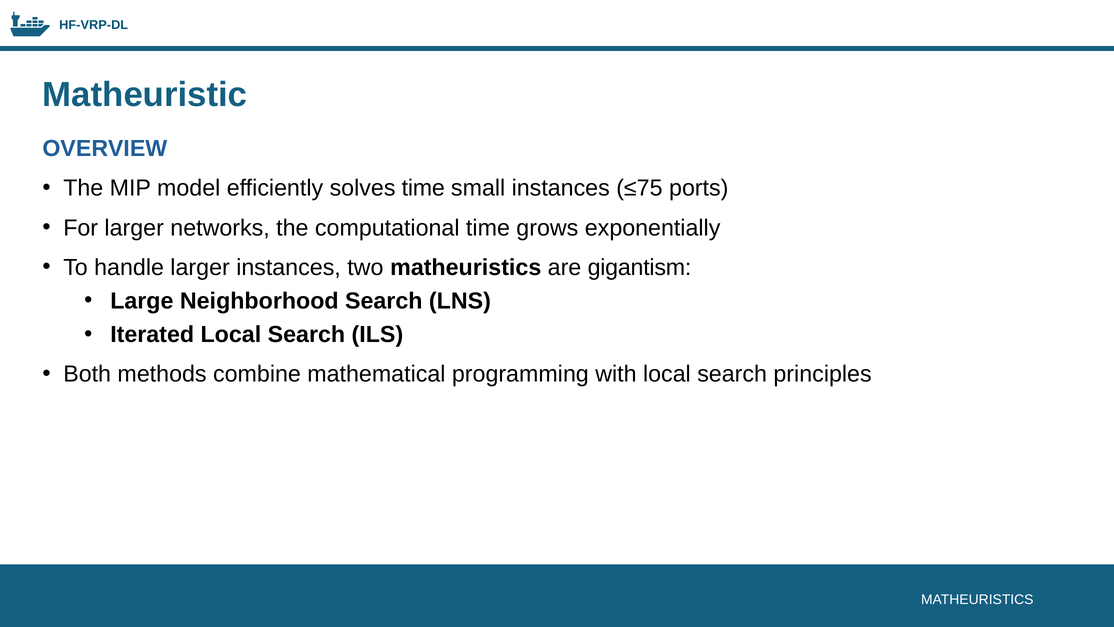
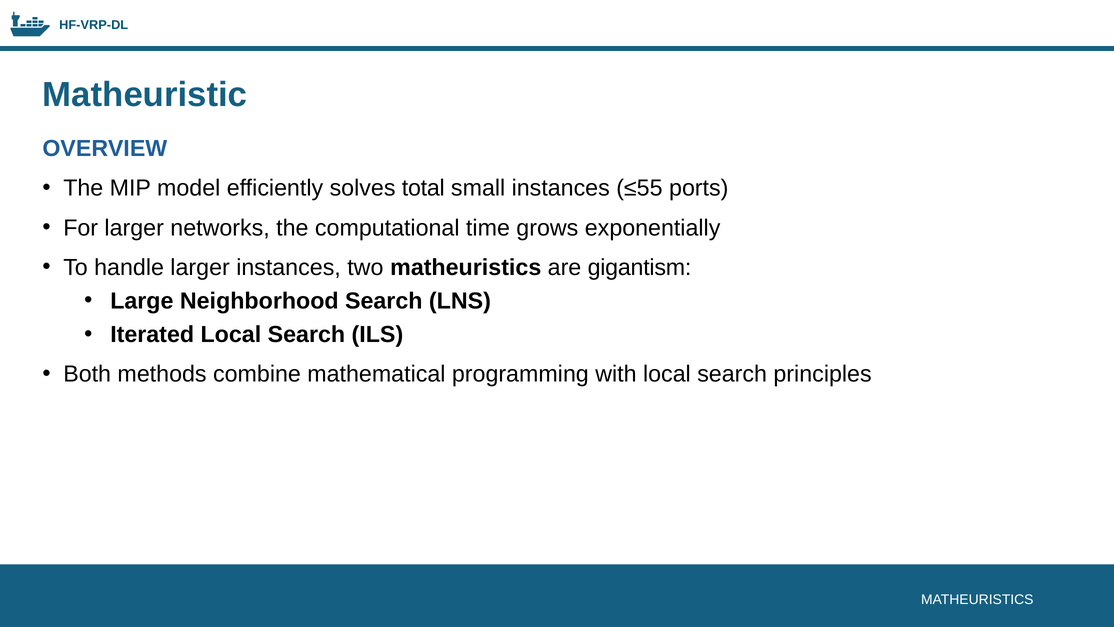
solves time: time -> total
≤75: ≤75 -> ≤55
